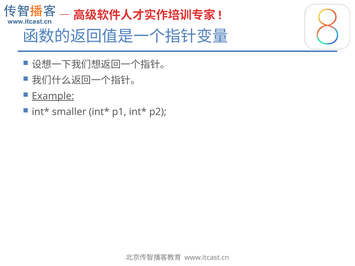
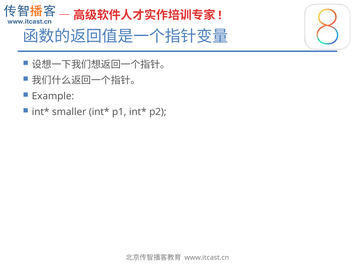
Example underline: present -> none
